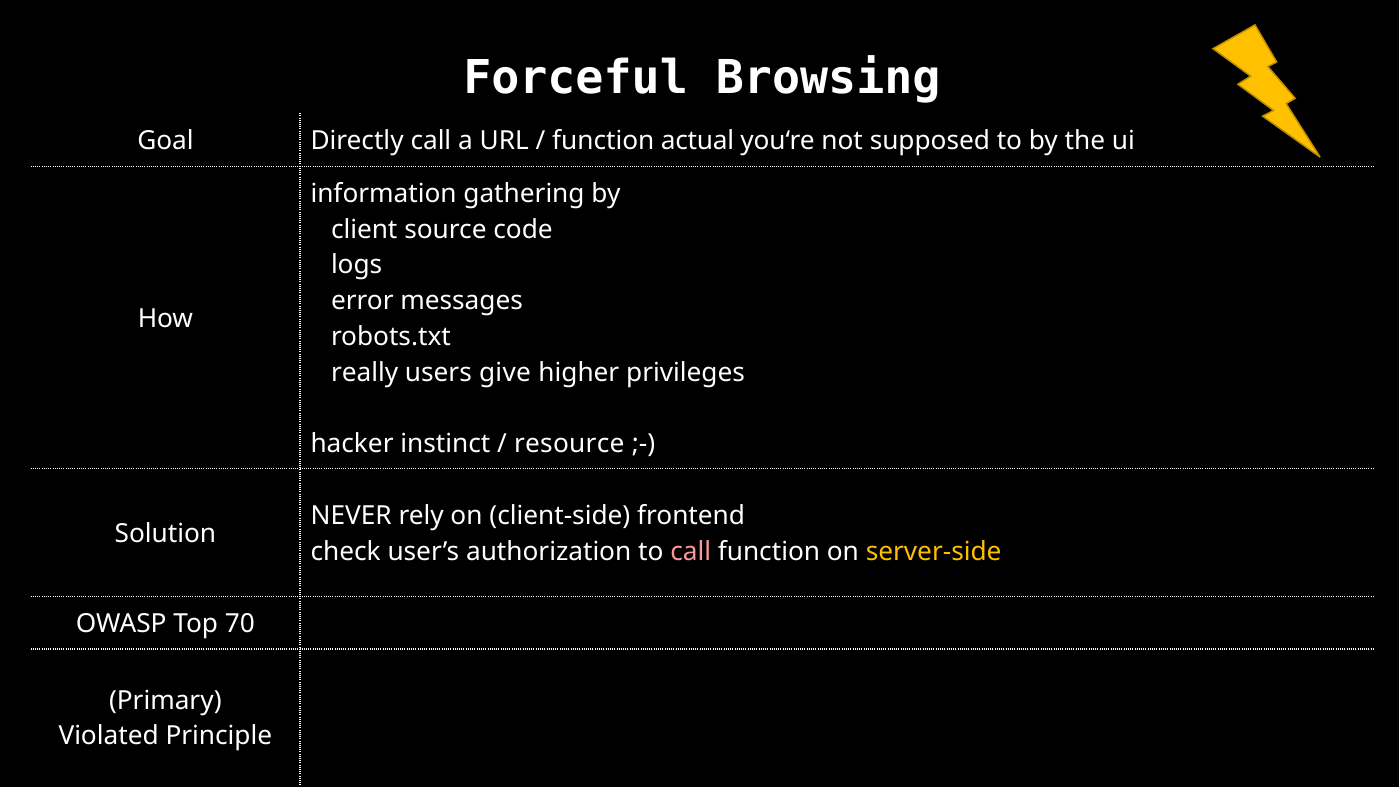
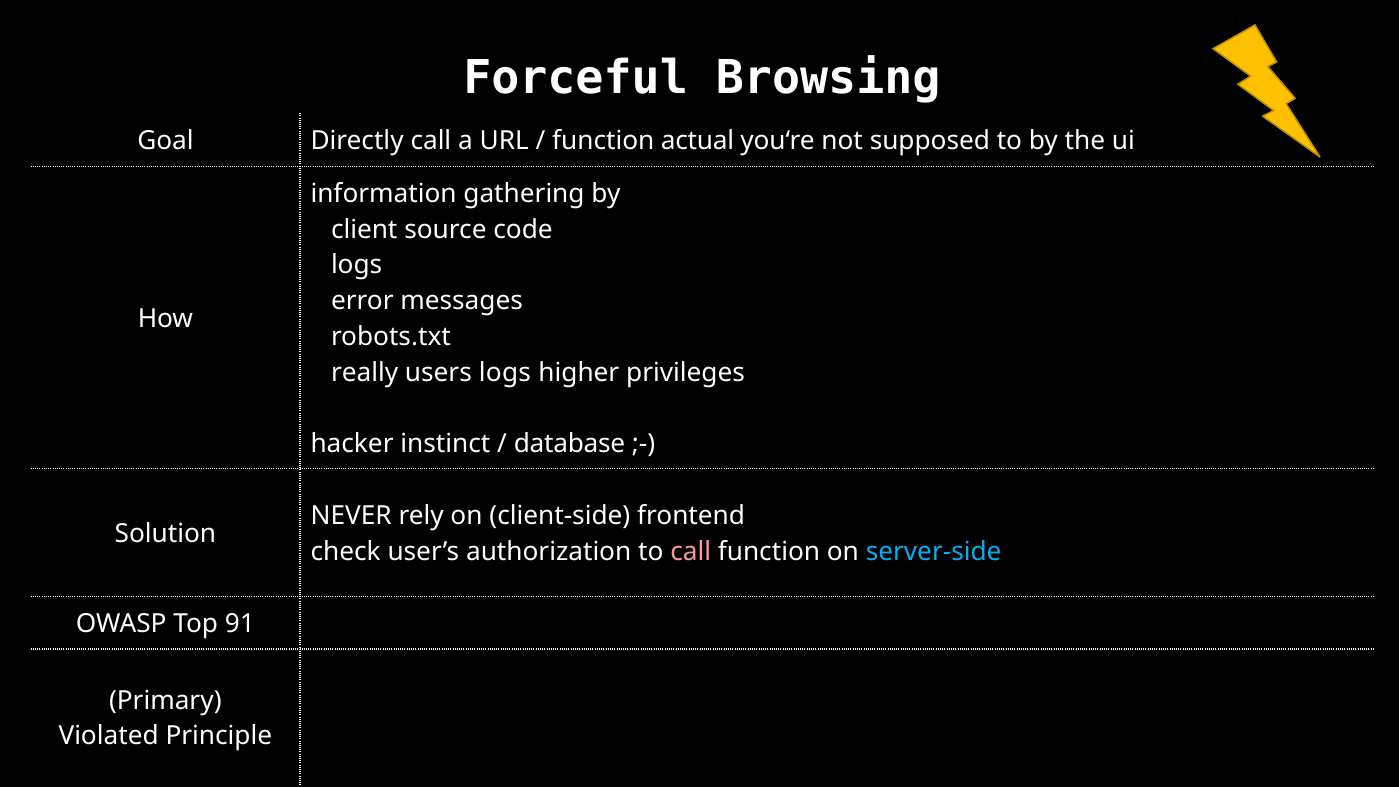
users give: give -> logs
resource: resource -> database
server-side colour: yellow -> light blue
70: 70 -> 91
